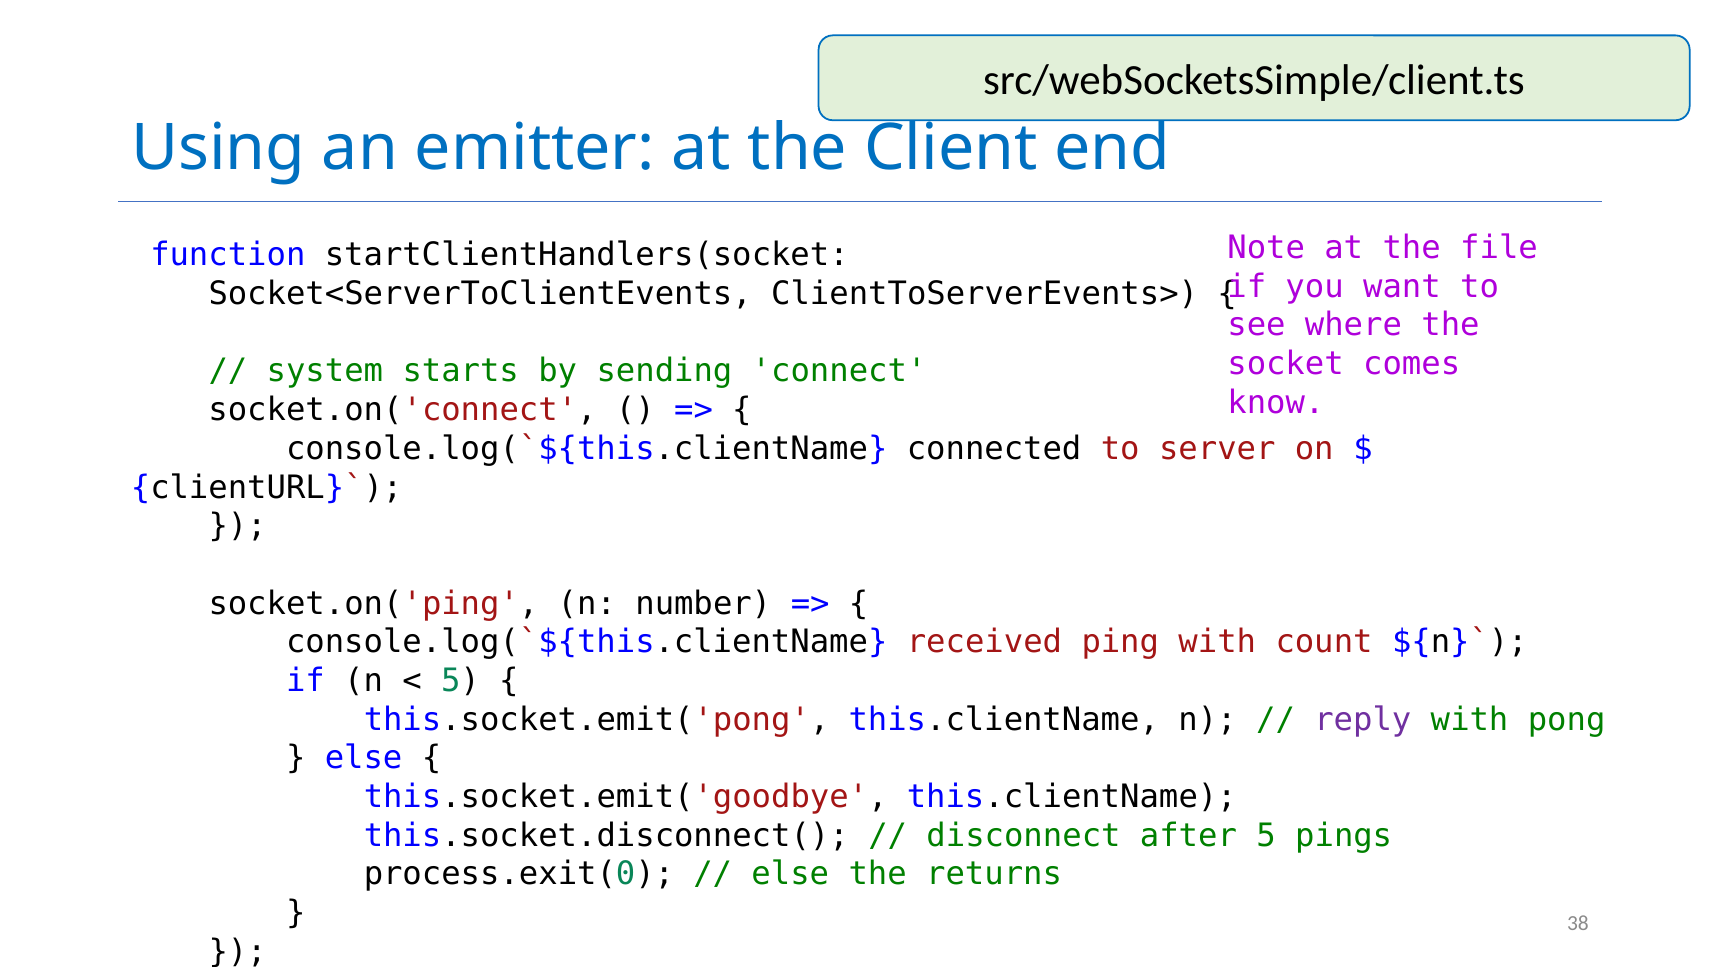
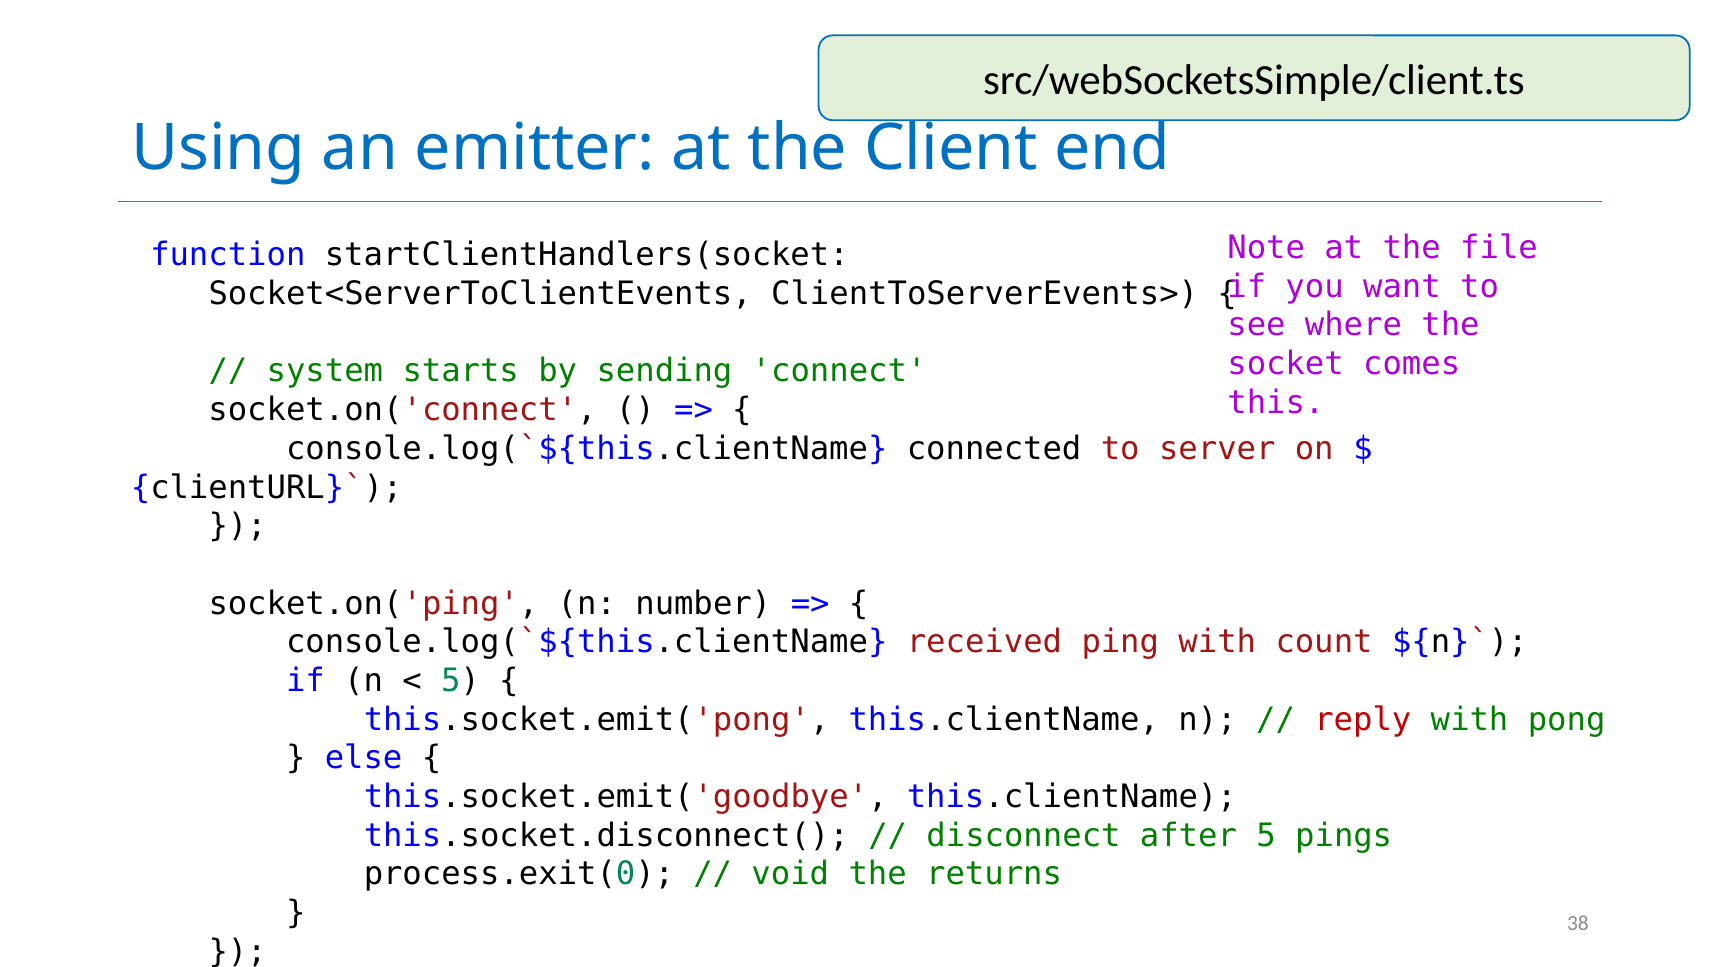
know: know -> this
reply colour: purple -> red
else at (790, 875): else -> void
